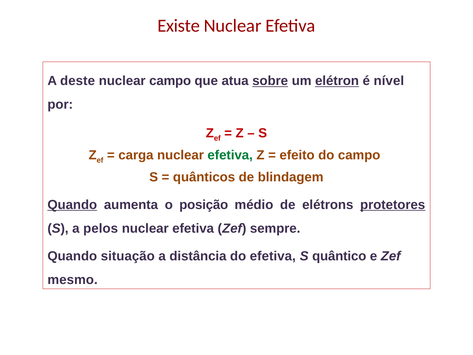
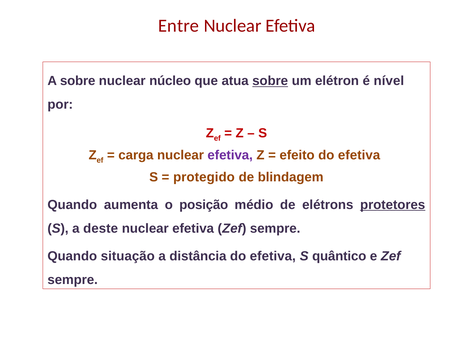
Existe: Existe -> Entre
A deste: deste -> sobre
nuclear campo: campo -> núcleo
elétron underline: present -> none
efetiva at (230, 155) colour: green -> purple
campo at (359, 155): campo -> efetiva
quânticos: quânticos -> protegido
Quando at (72, 205) underline: present -> none
pelos: pelos -> deste
mesmo at (73, 279): mesmo -> sempre
